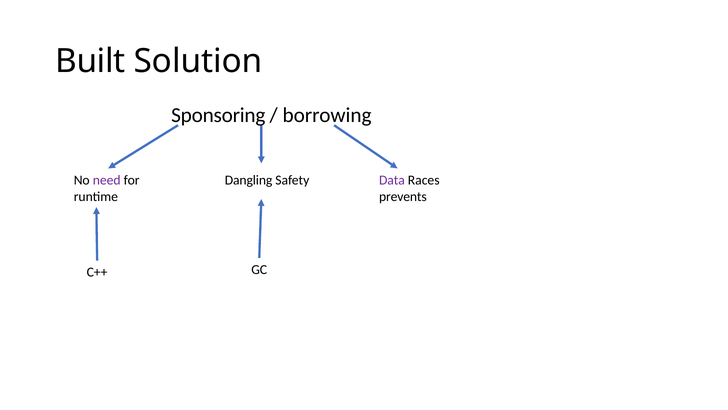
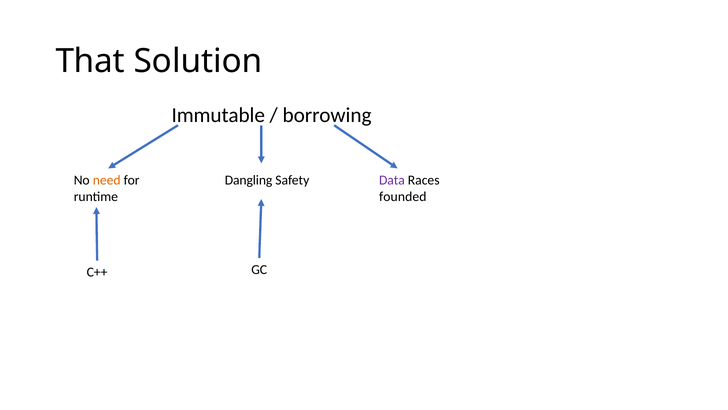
Built: Built -> That
Sponsoring: Sponsoring -> Immutable
need colour: purple -> orange
prevents: prevents -> founded
